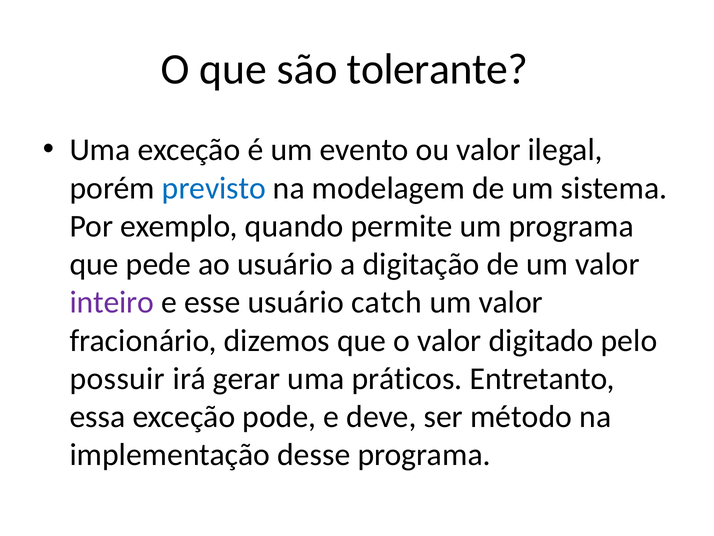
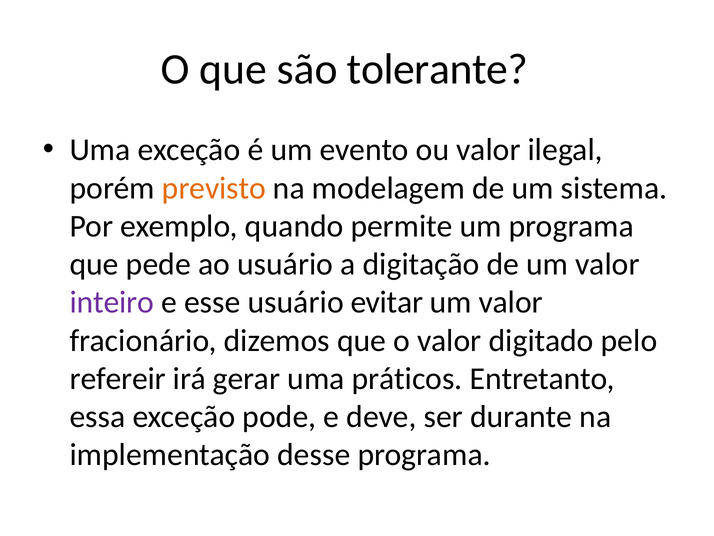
previsto colour: blue -> orange
catch: catch -> evitar
possuir: possuir -> refereir
método: método -> durante
